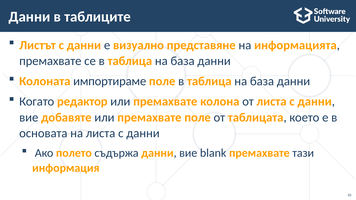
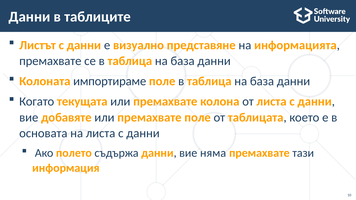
редактор: редактор -> текущата
blank: blank -> няма
